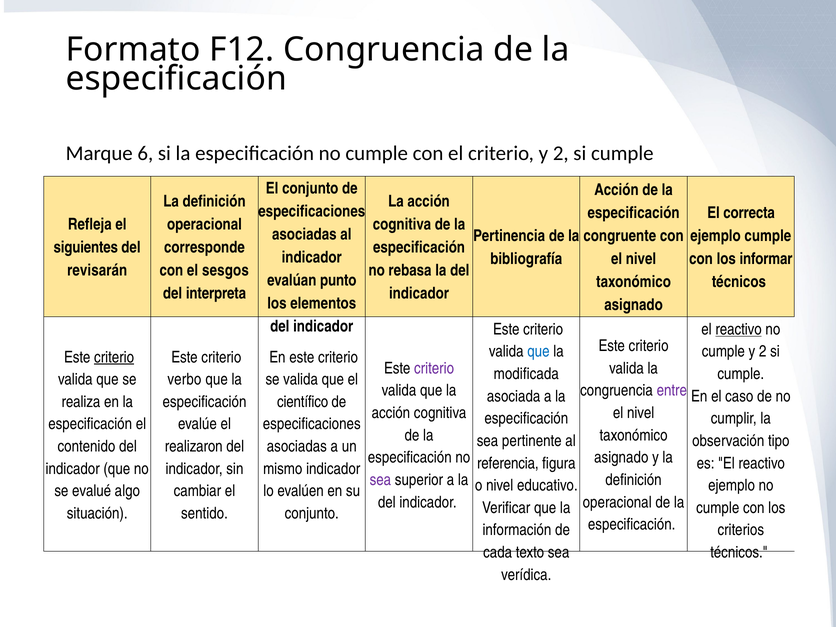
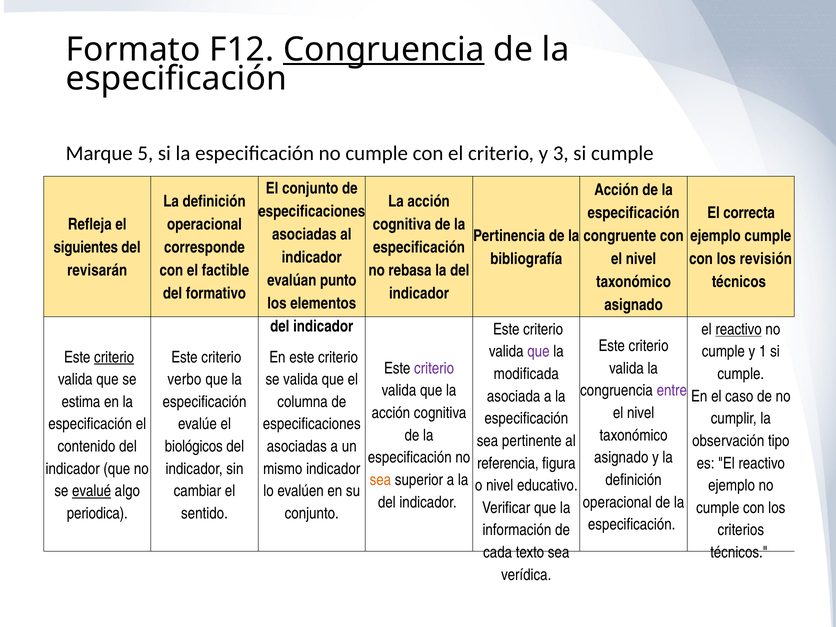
Congruencia at (384, 50) underline: none -> present
6: 6 -> 5
criterio y 2: 2 -> 3
informar: informar -> revisión
sesgos: sesgos -> factible
interpreta: interpreta -> formativo
que at (538, 352) colour: blue -> purple
cumple y 2: 2 -> 1
realiza: realiza -> estima
científico: científico -> columna
realizaron: realizaron -> biológicos
sea at (380, 480) colour: purple -> orange
evalué underline: none -> present
situación: situación -> periodica
